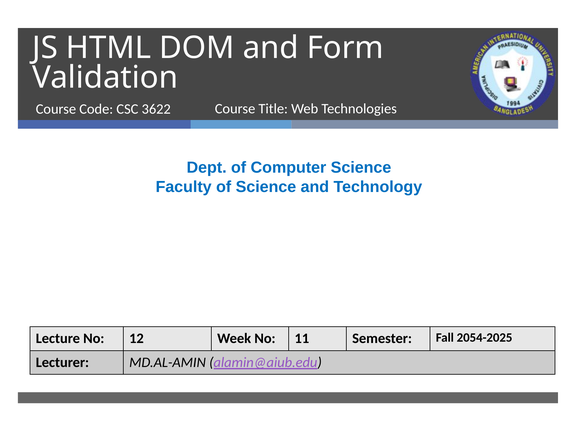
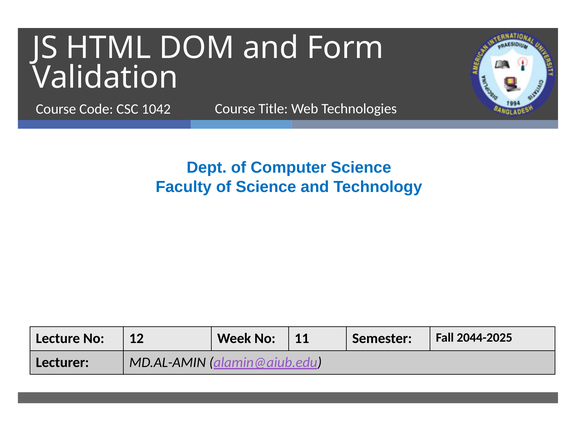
3622: 3622 -> 1042
2054-2025: 2054-2025 -> 2044-2025
